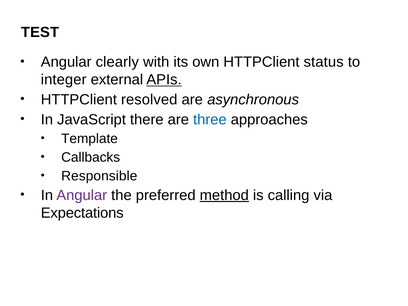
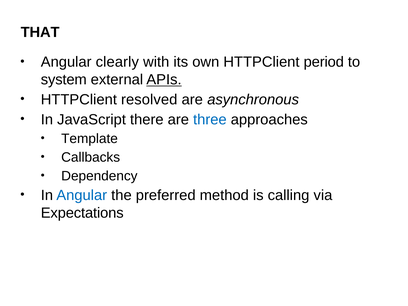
TEST: TEST -> THAT
status: status -> period
integer: integer -> system
Responsible: Responsible -> Dependency
Angular at (82, 195) colour: purple -> blue
method underline: present -> none
